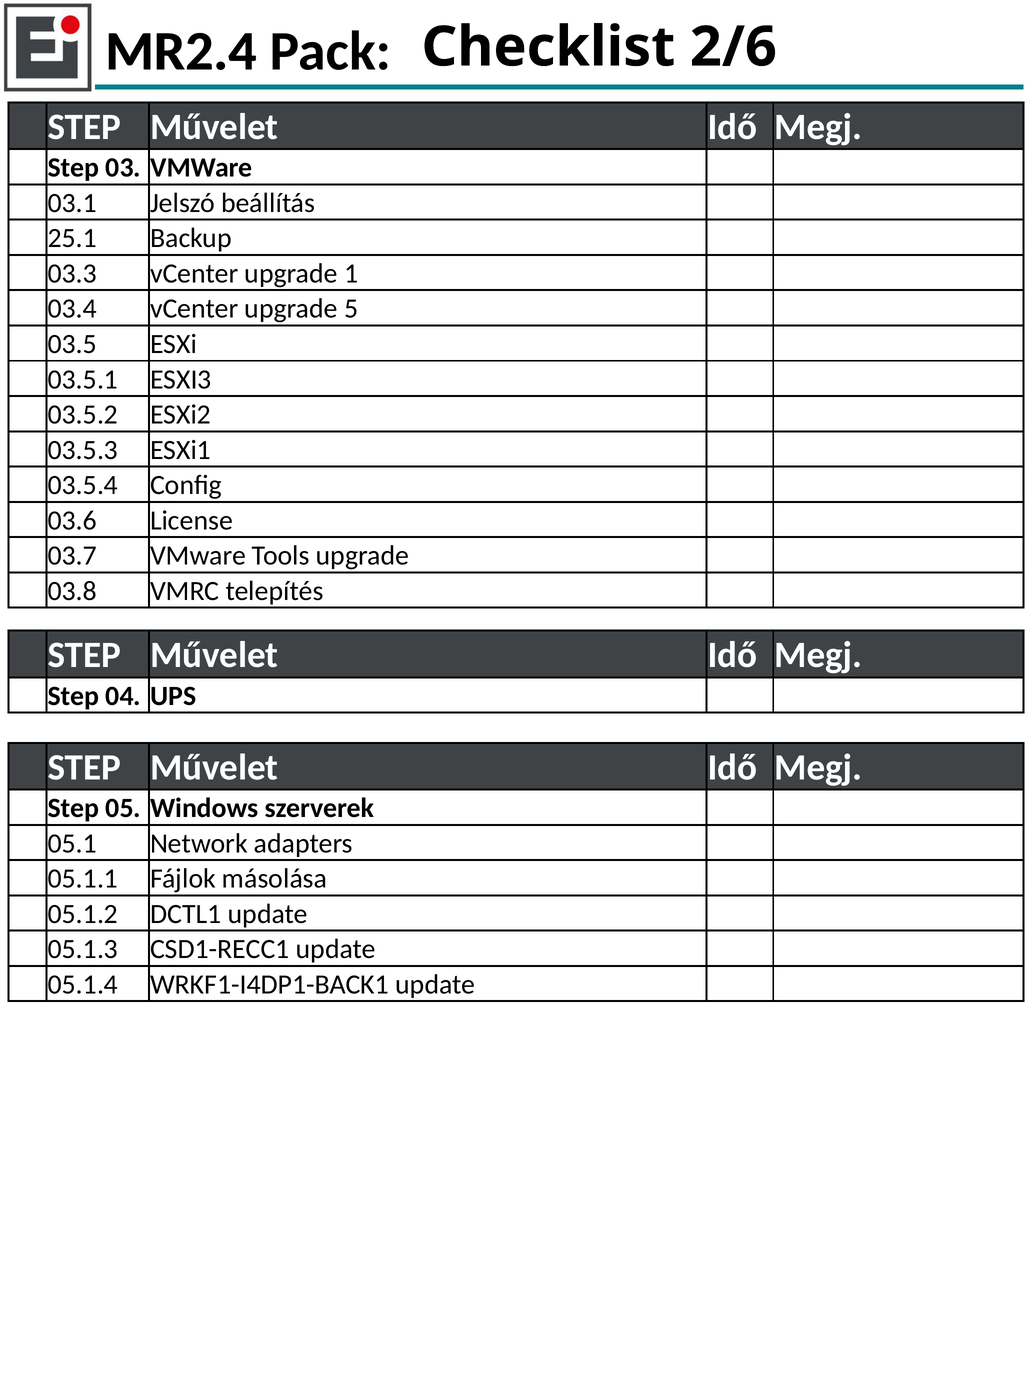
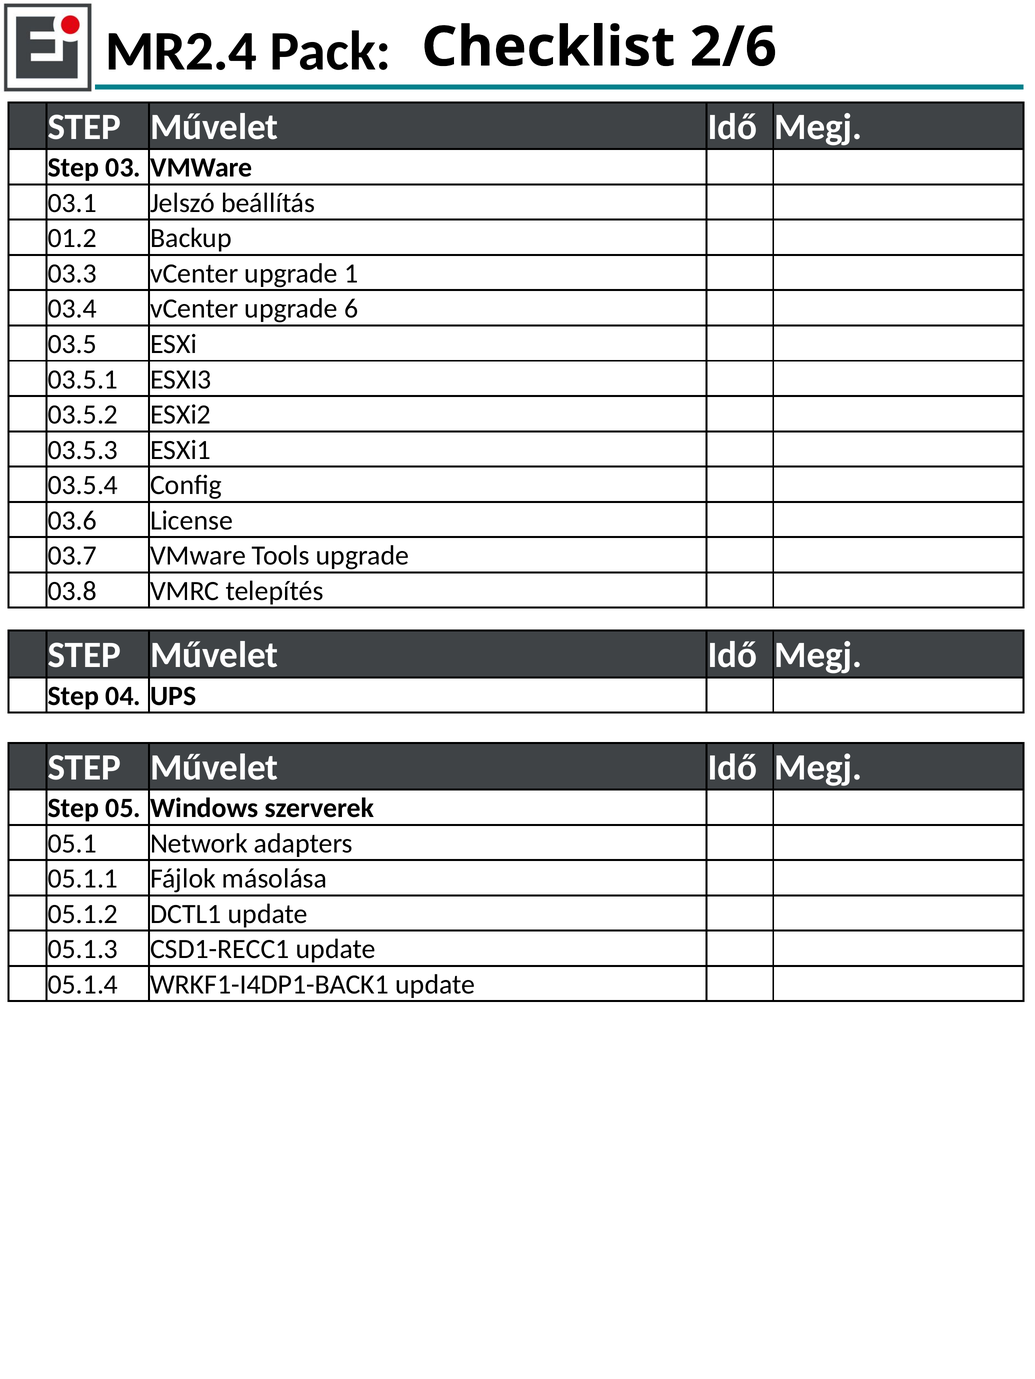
25.1: 25.1 -> 01.2
5: 5 -> 6
